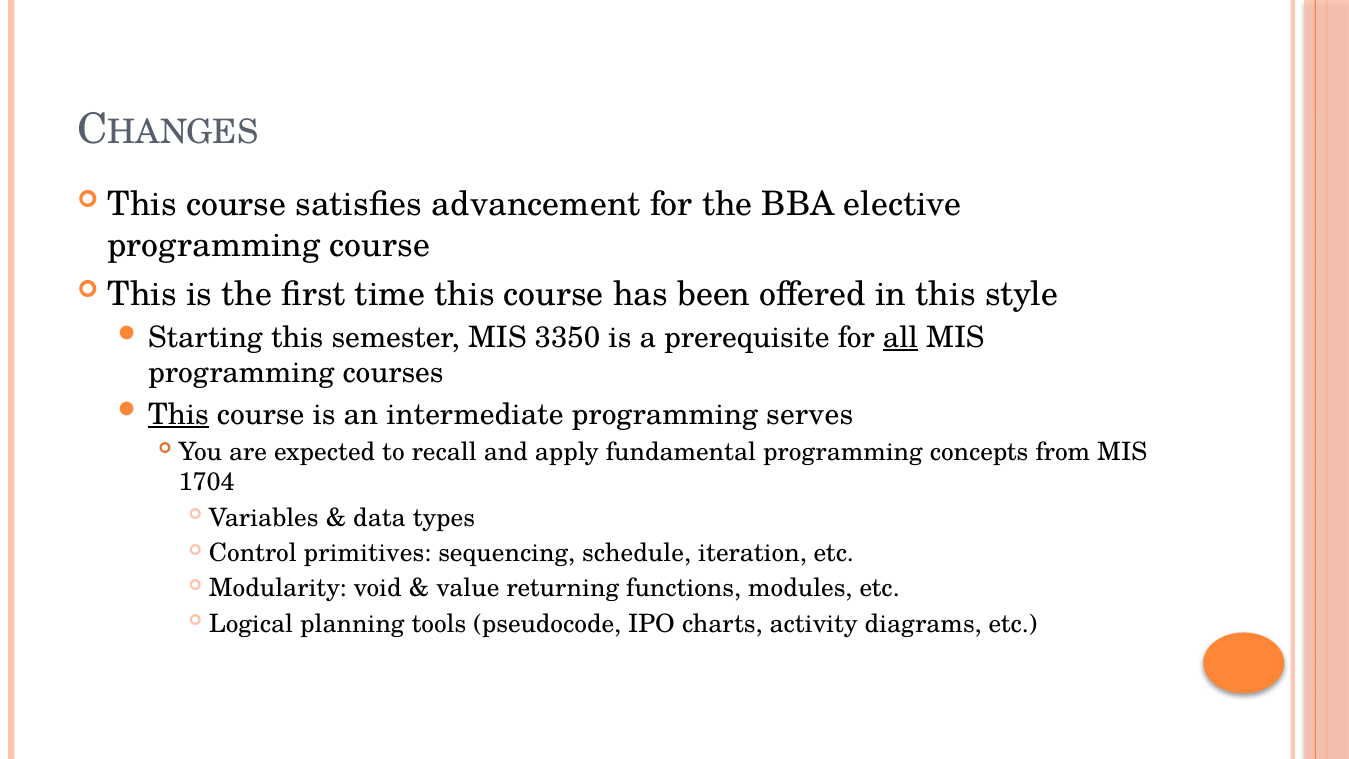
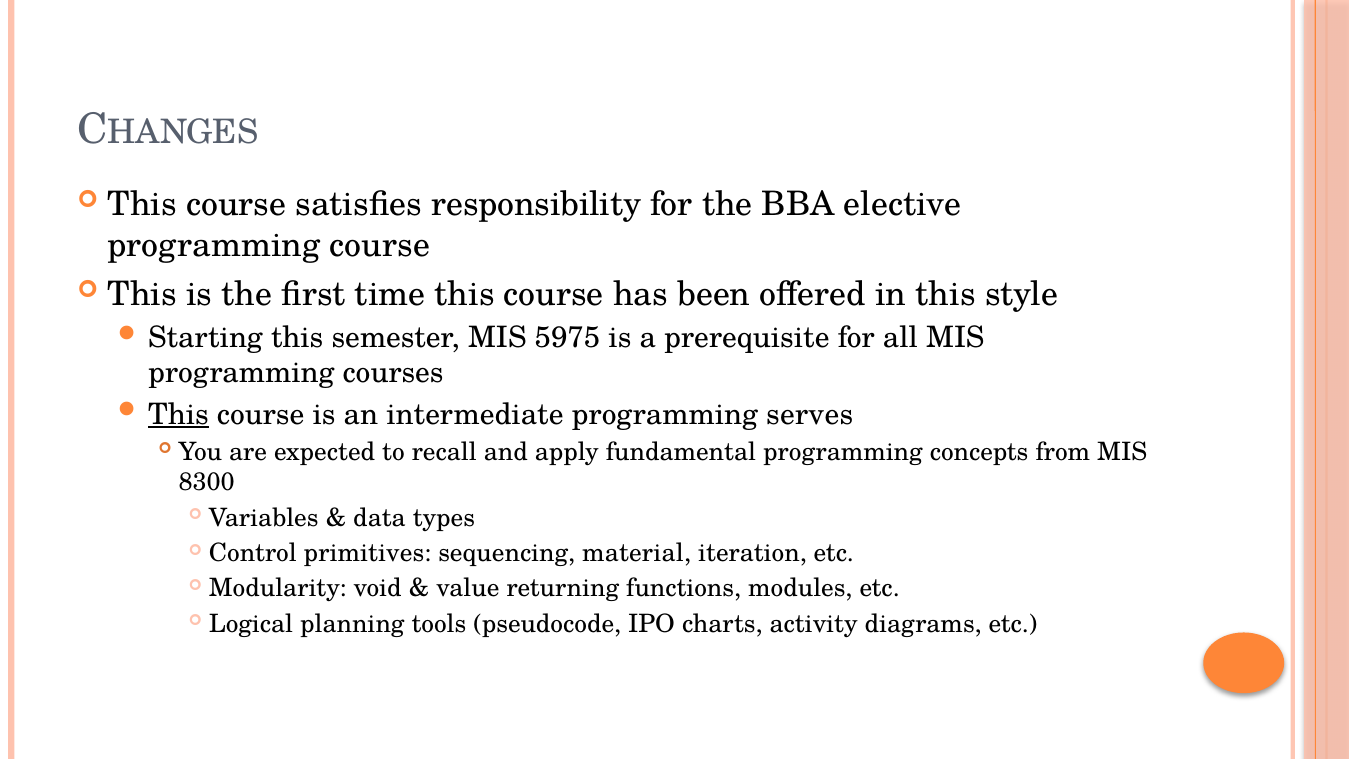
advancement: advancement -> responsibility
3350: 3350 -> 5975
all underline: present -> none
1704: 1704 -> 8300
schedule: schedule -> material
